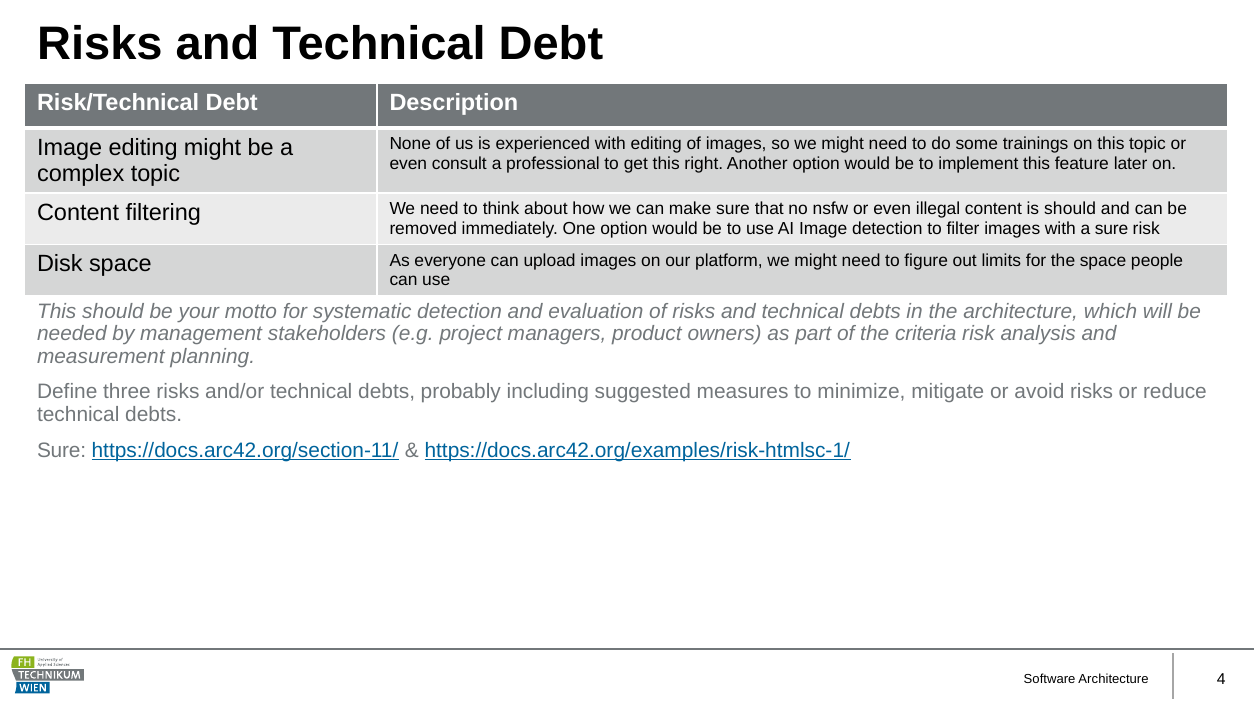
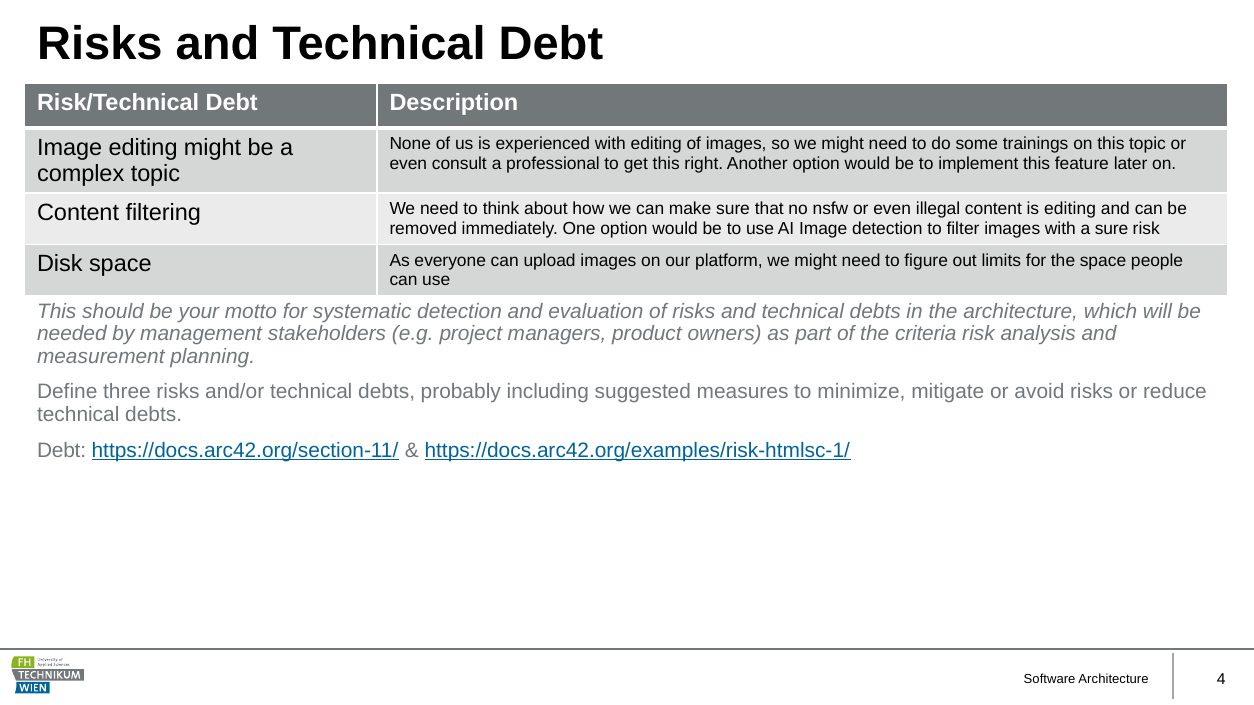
is should: should -> editing
Sure at (62, 450): Sure -> Debt
